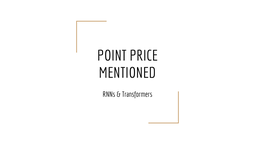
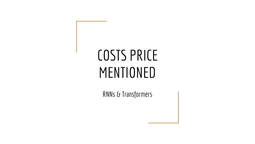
POINT: POINT -> COSTS
